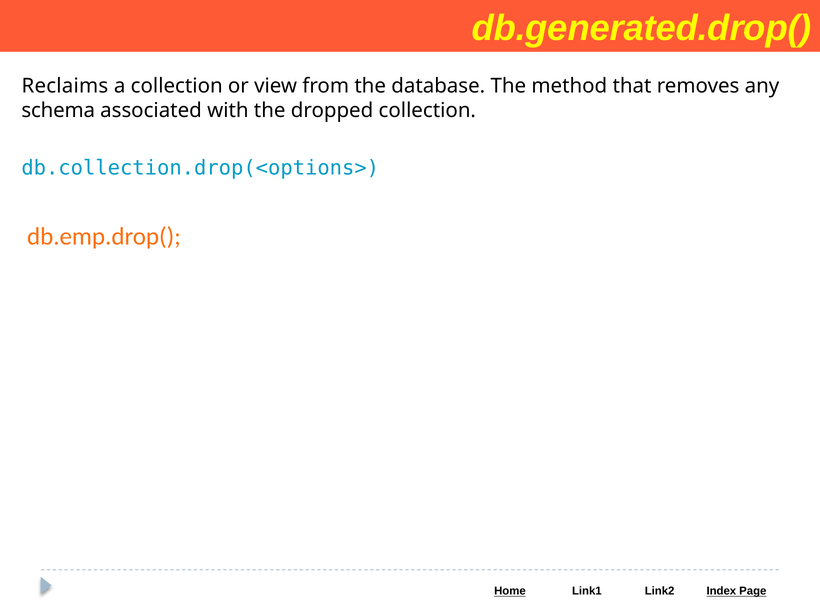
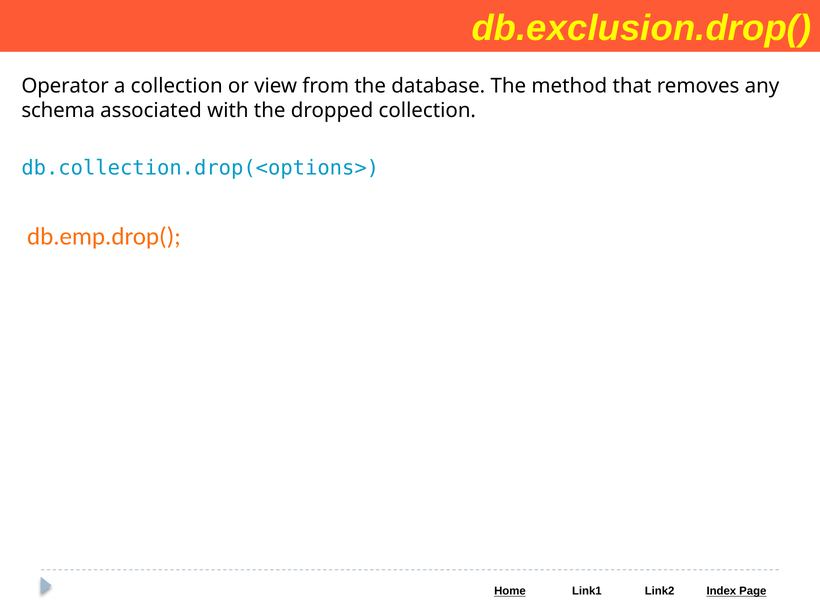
db.generated.drop(: db.generated.drop( -> db.exclusion.drop(
Reclaims: Reclaims -> Operator
